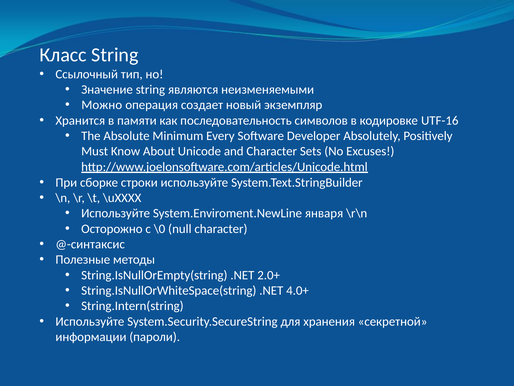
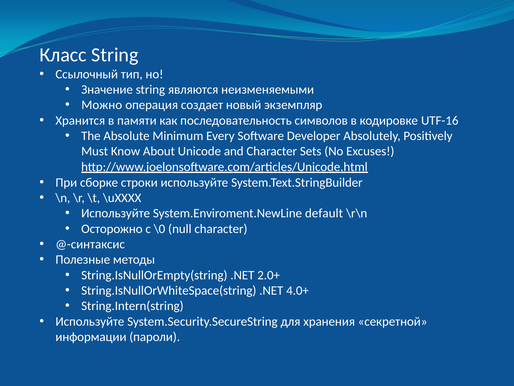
января: января -> default
